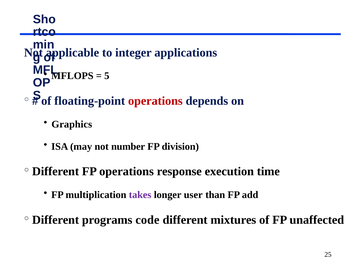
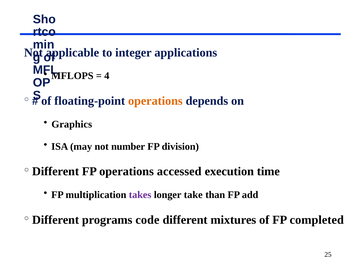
5: 5 -> 4
operations at (155, 101) colour: red -> orange
response: response -> accessed
user: user -> take
unaffected: unaffected -> completed
